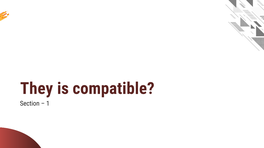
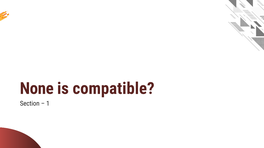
They: They -> None
